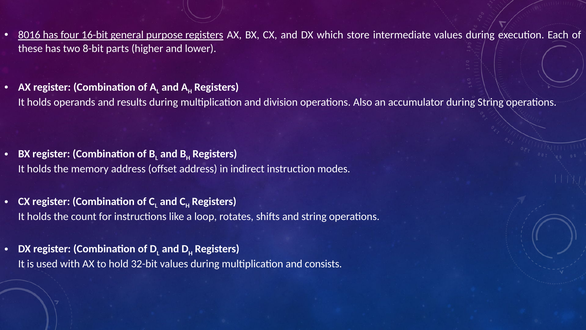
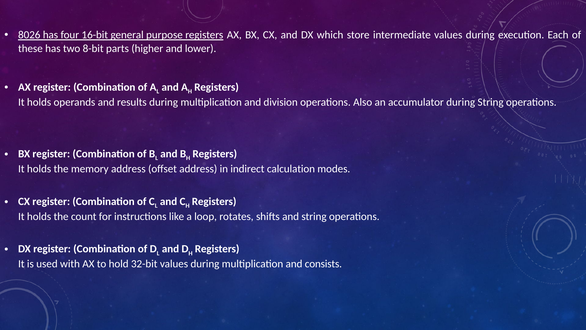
8016: 8016 -> 8026
instruction: instruction -> calculation
